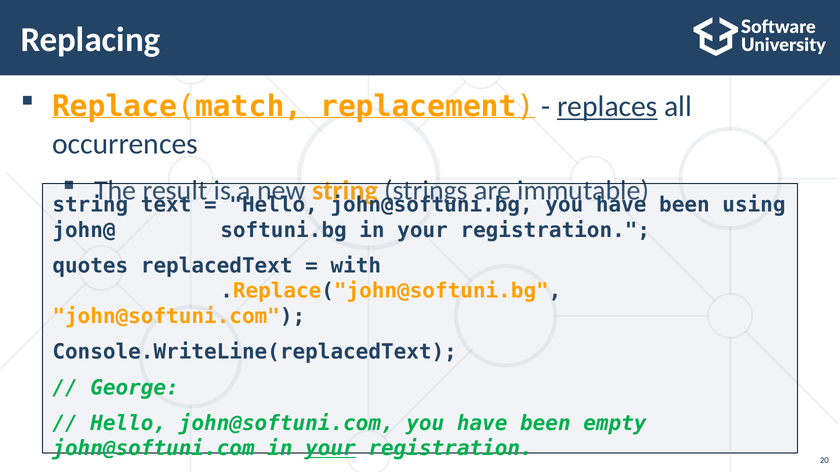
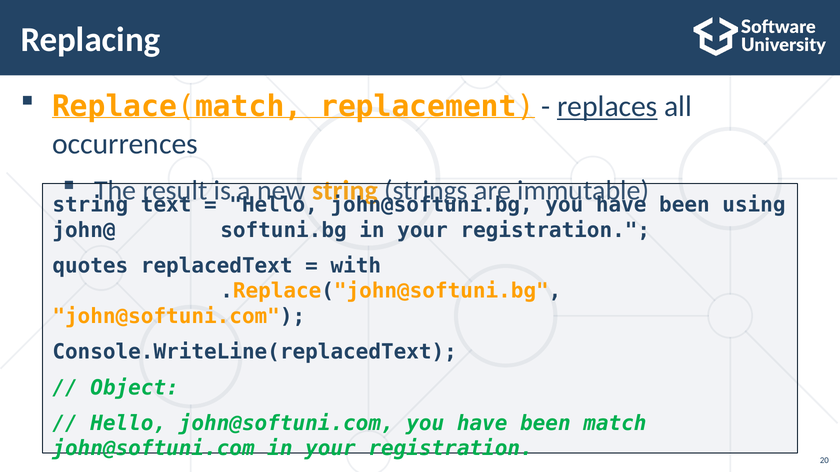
George: George -> Object
empty: empty -> match
your at (330, 449) underline: present -> none
